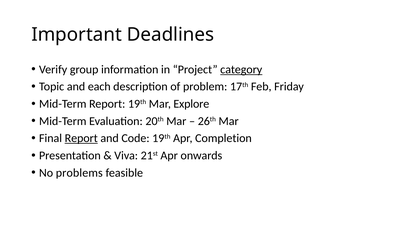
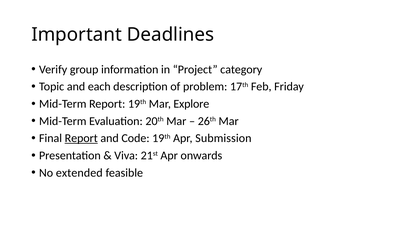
category underline: present -> none
Completion: Completion -> Submission
problems: problems -> extended
